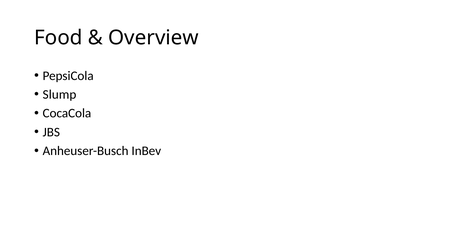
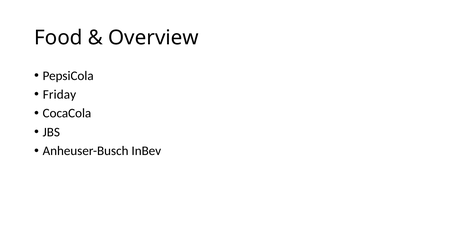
Slump: Slump -> Friday
